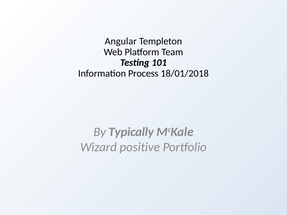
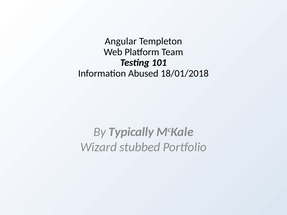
Process: Process -> Abused
positive: positive -> stubbed
